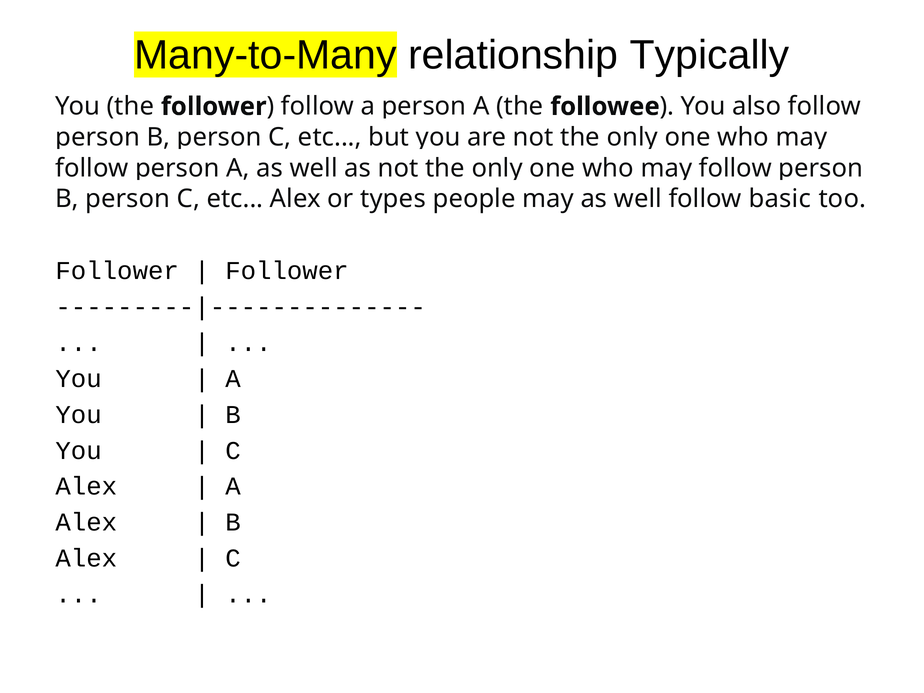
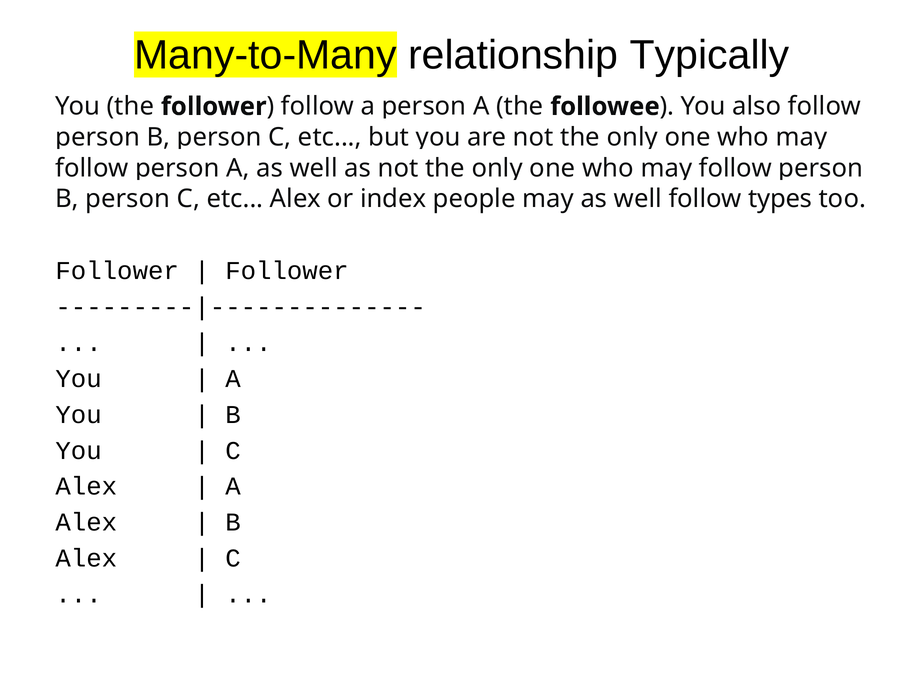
types: types -> index
basic: basic -> types
